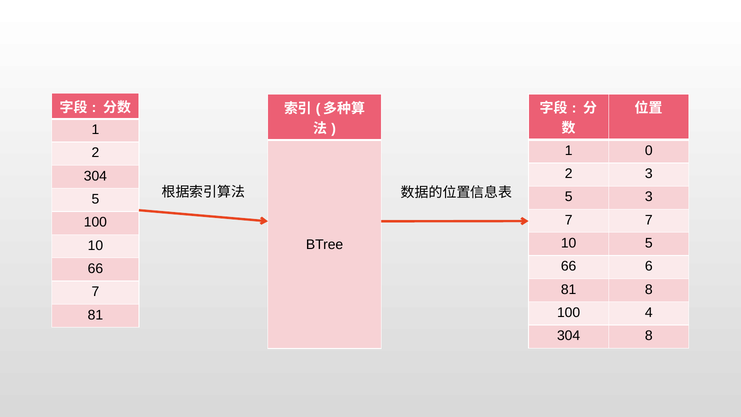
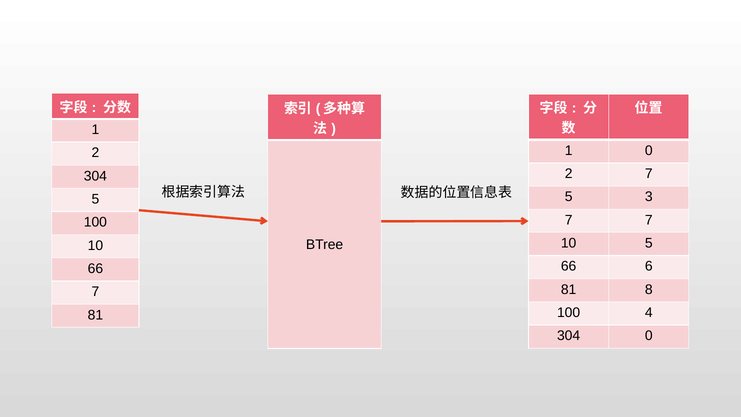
2 3: 3 -> 7
304 8: 8 -> 0
